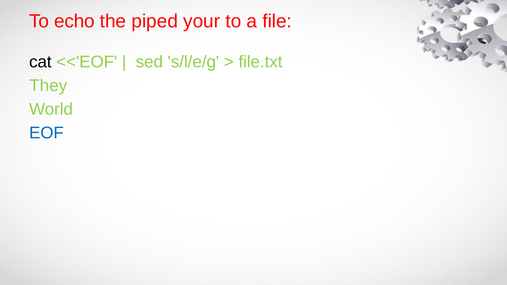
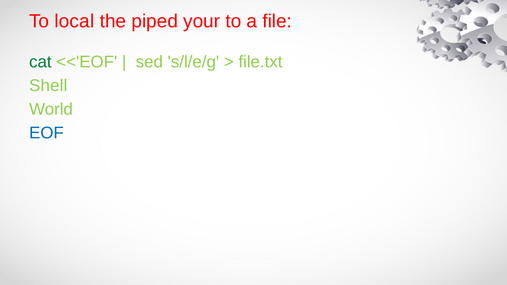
echo: echo -> local
cat colour: black -> green
They: They -> Shell
